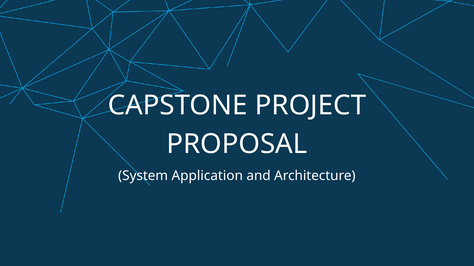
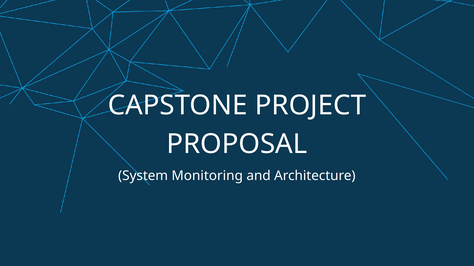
Application: Application -> Monitoring
